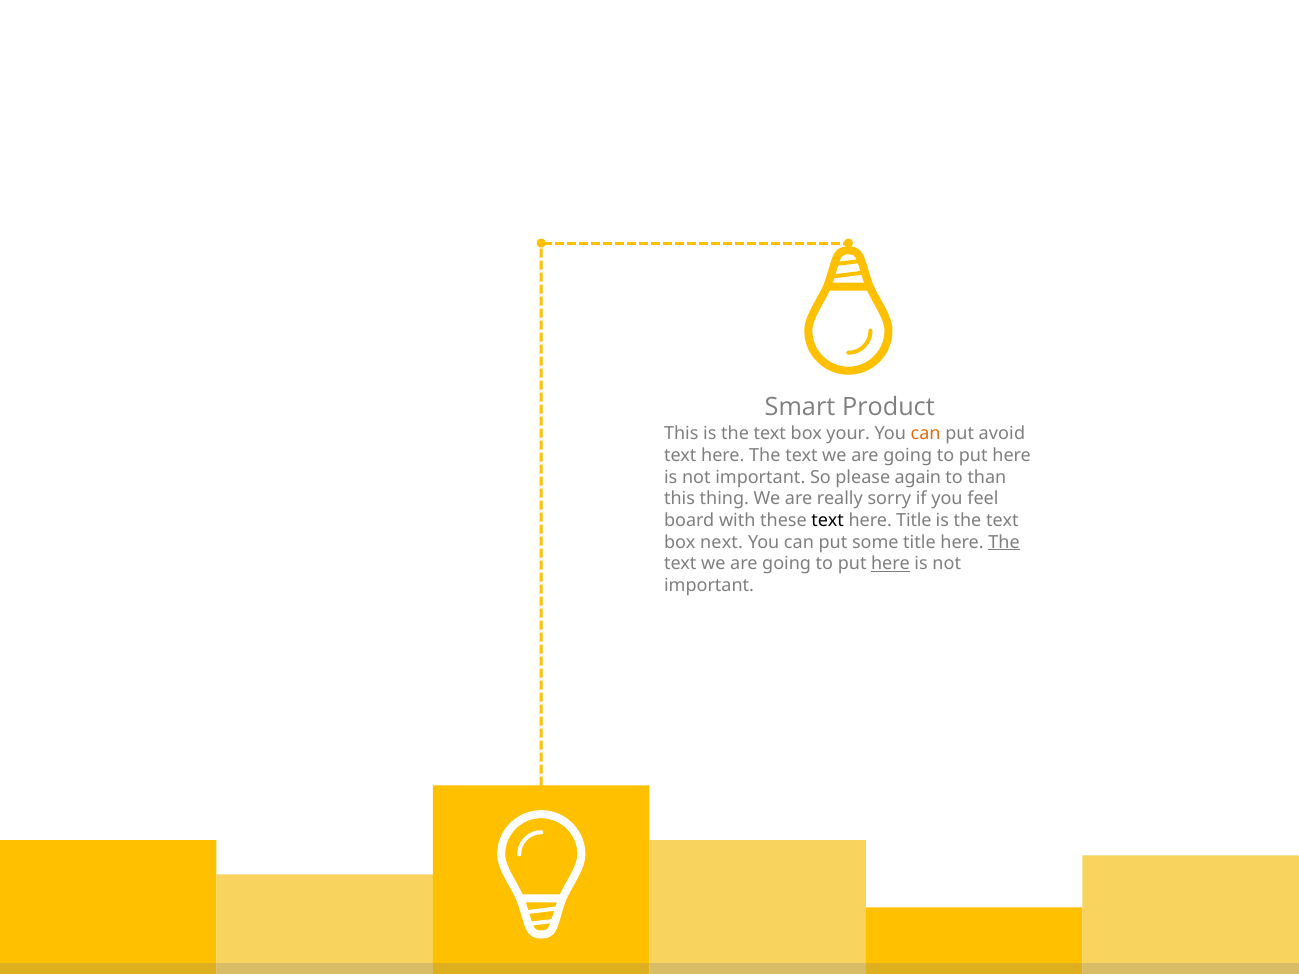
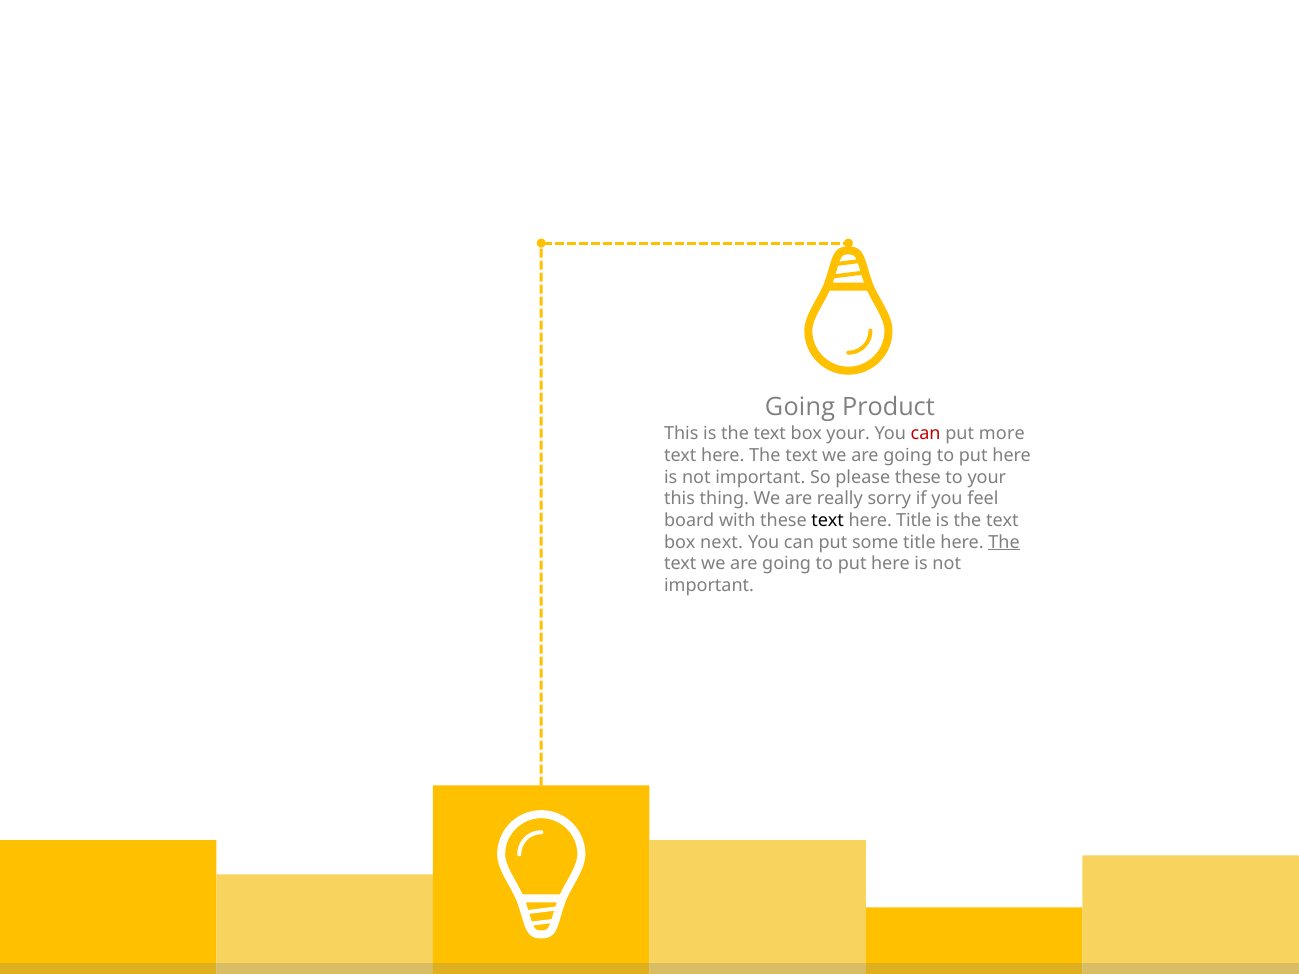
Smart at (800, 408): Smart -> Going
can at (926, 434) colour: orange -> red
avoid: avoid -> more
please again: again -> these
to than: than -> your
here at (891, 564) underline: present -> none
